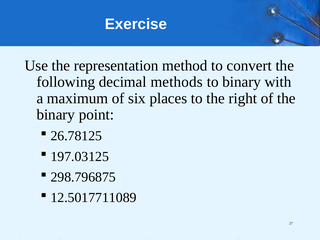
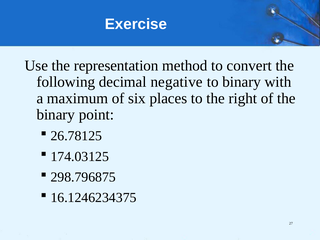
methods: methods -> negative
197.03125: 197.03125 -> 174.03125
12.5017711089: 12.5017711089 -> 16.1246234375
